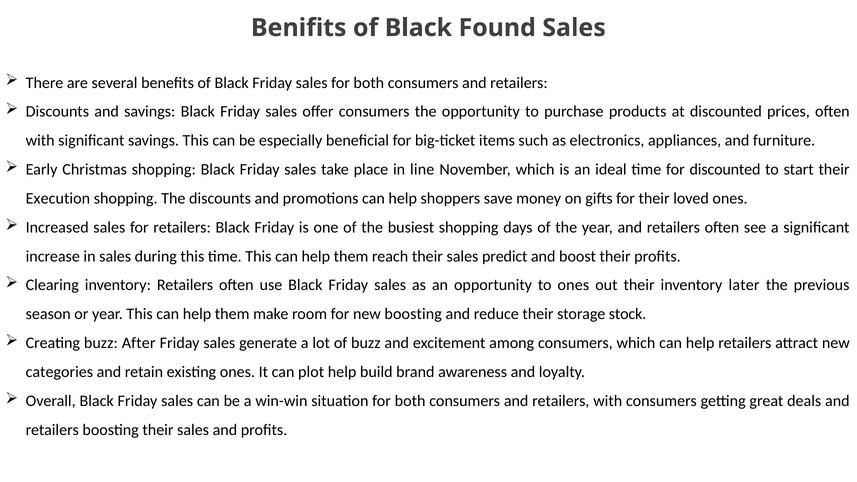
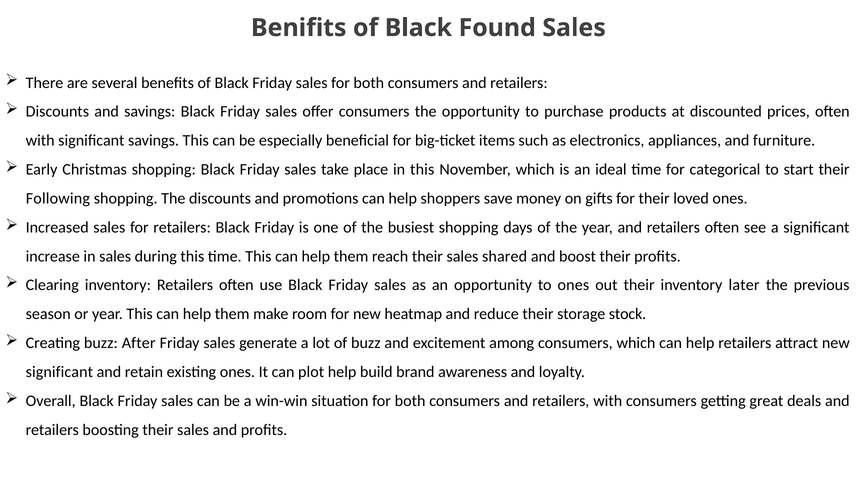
in line: line -> this
for discounted: discounted -> categorical
Execution: Execution -> Following
predict: predict -> shared
new boosting: boosting -> heatmap
categories at (59, 372): categories -> significant
